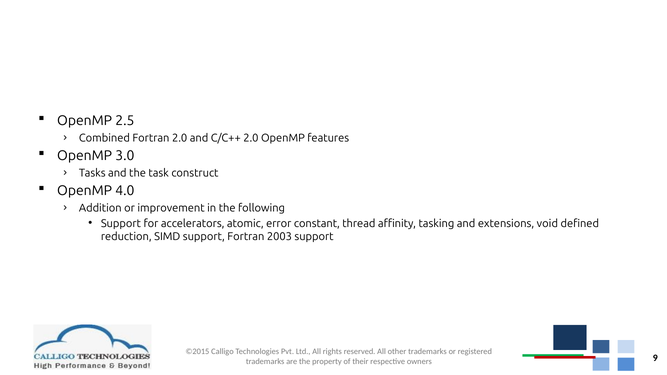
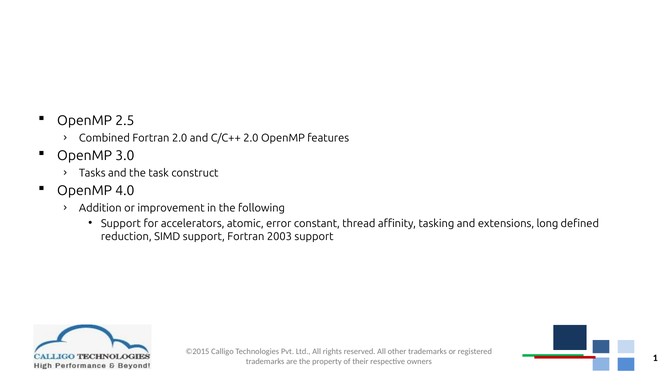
void: void -> long
9: 9 -> 1
